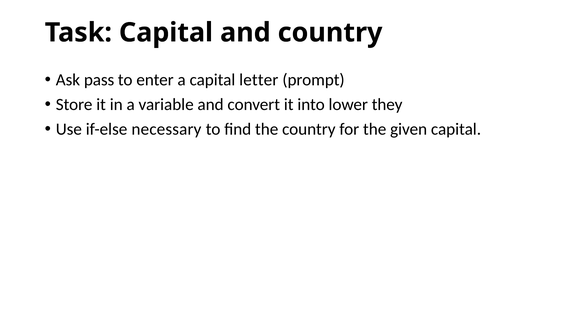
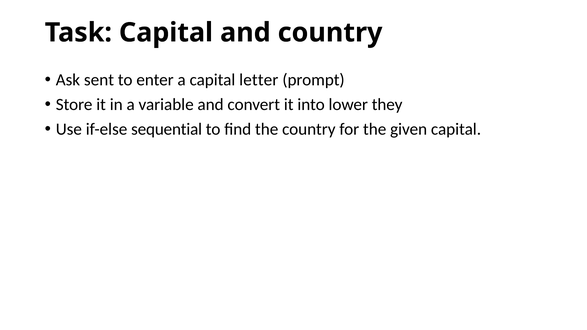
pass: pass -> sent
necessary: necessary -> sequential
